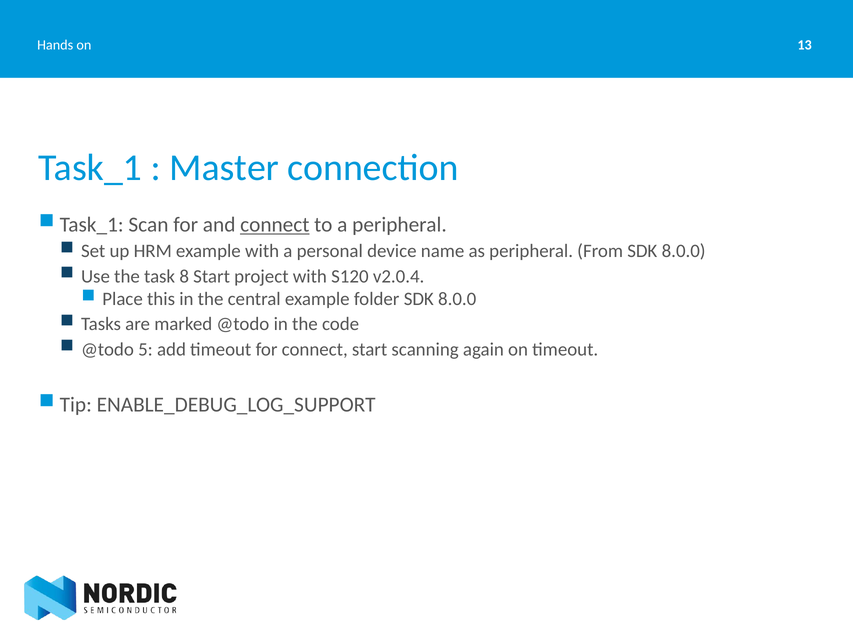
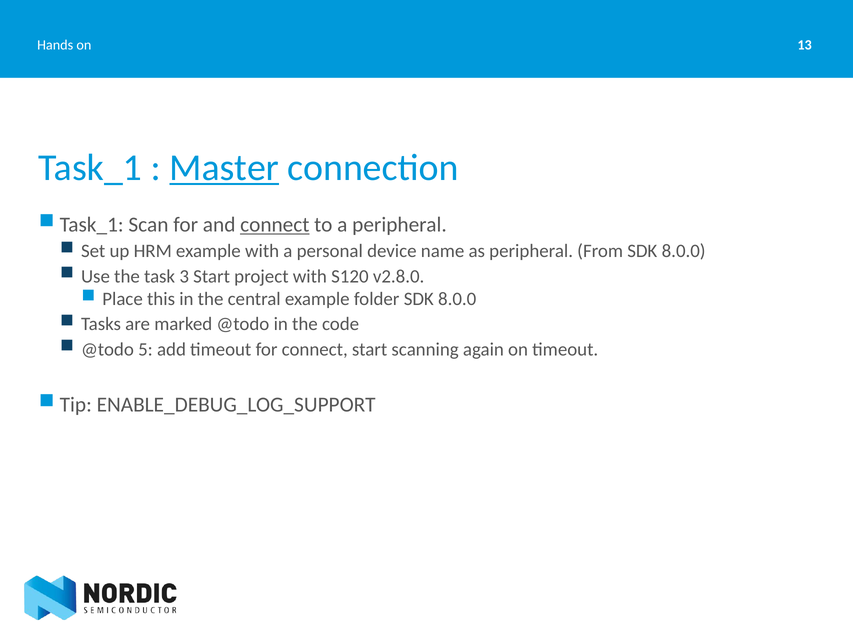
Master underline: none -> present
8: 8 -> 3
v2.0.4: v2.0.4 -> v2.8.0
